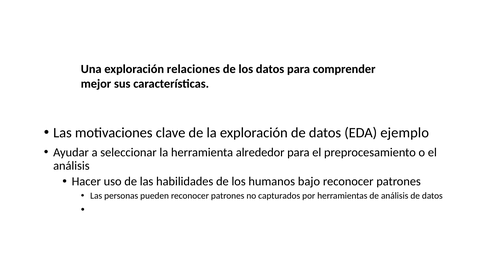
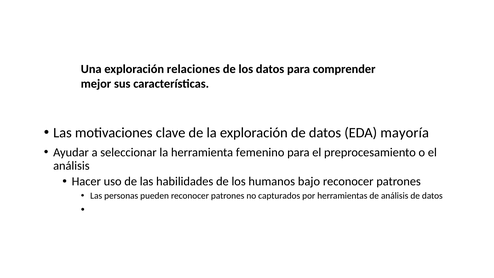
ejemplo: ejemplo -> mayoría
alrededor: alrededor -> femenino
